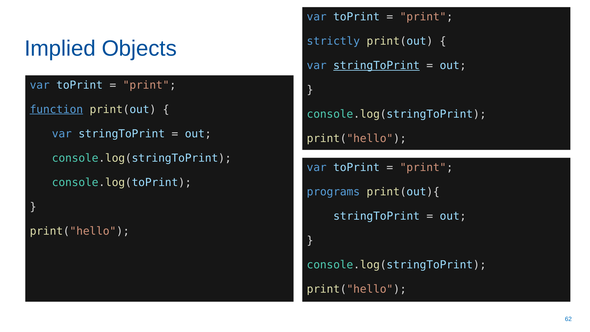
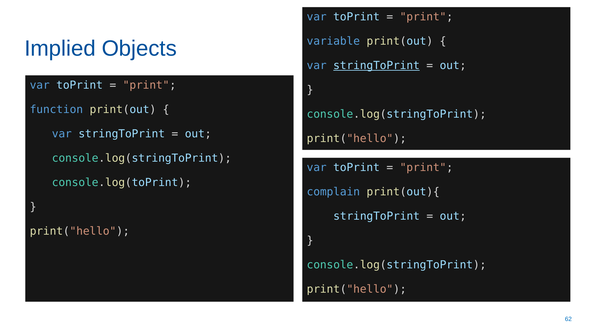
strictly: strictly -> variable
function underline: present -> none
programs: programs -> complain
